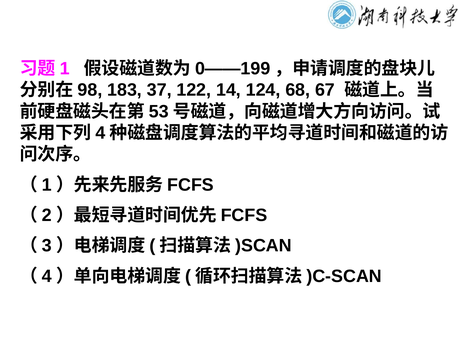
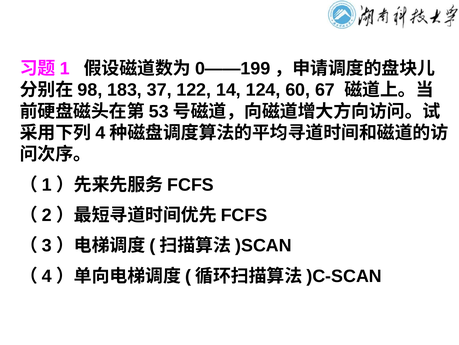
68: 68 -> 60
